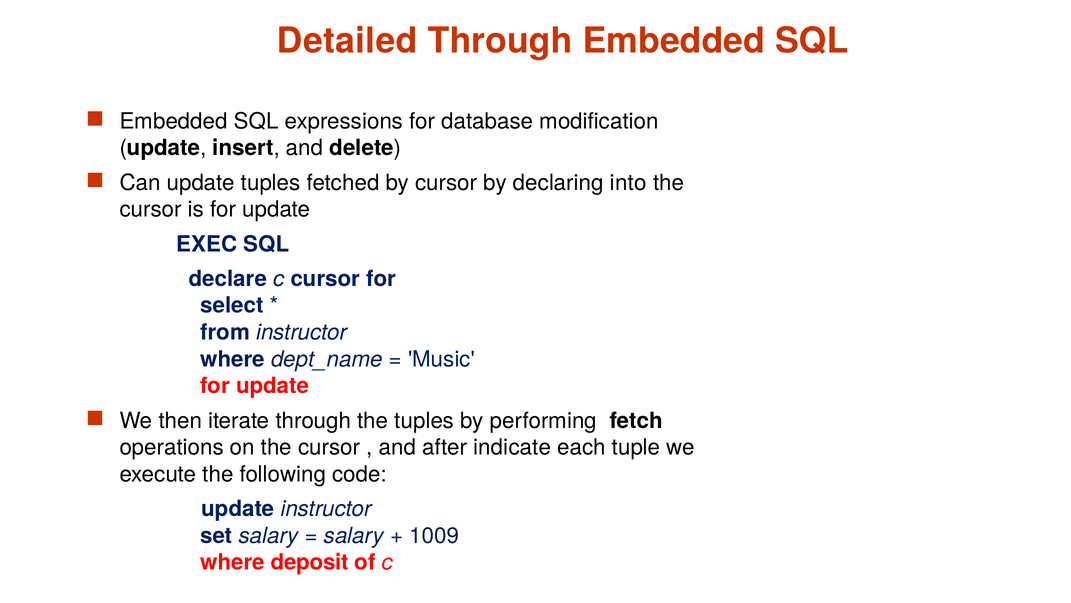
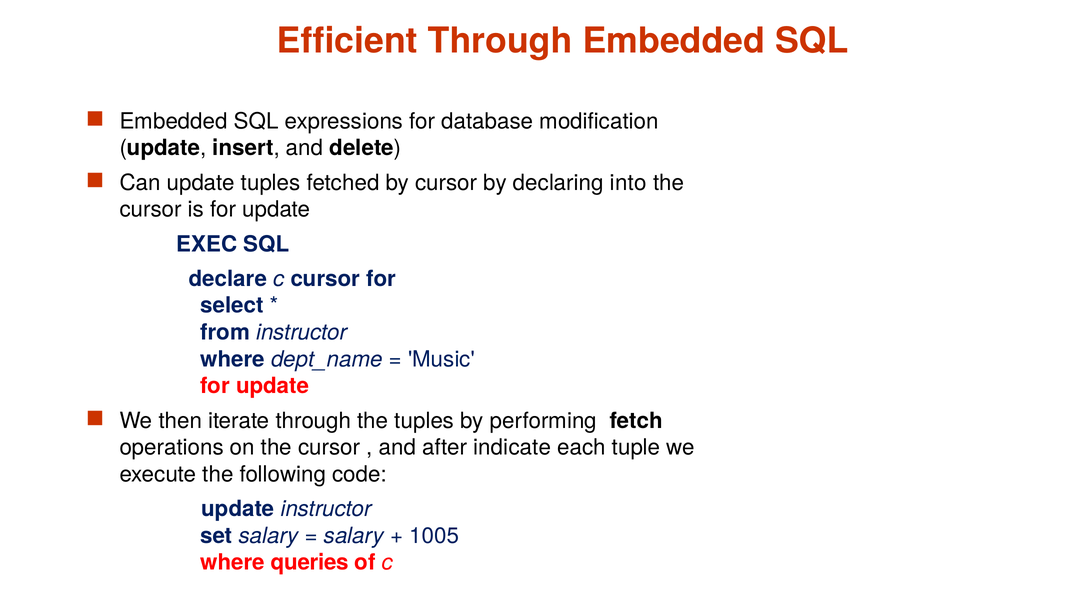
Detailed: Detailed -> Efficient
1009: 1009 -> 1005
deposit: deposit -> queries
